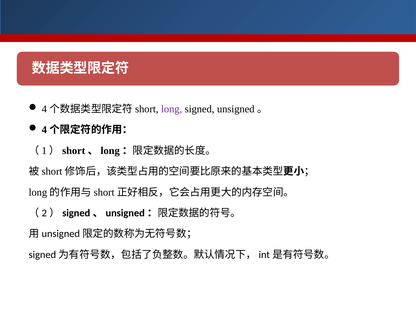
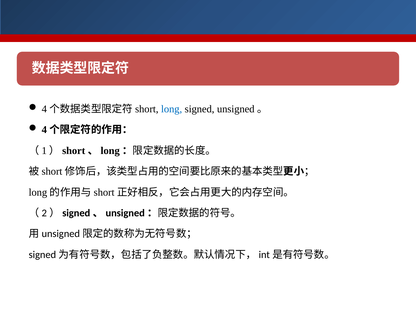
long colour: purple -> blue
